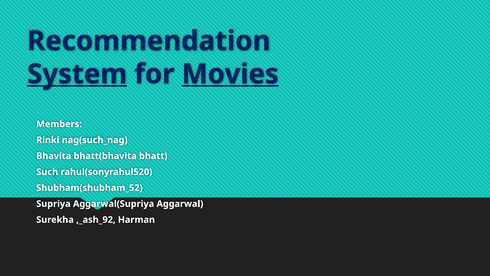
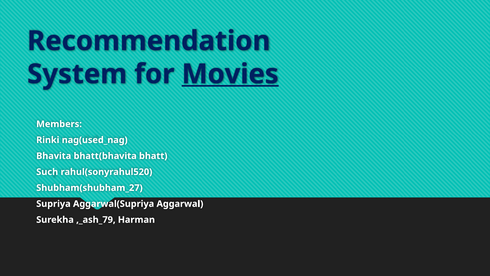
System underline: present -> none
nag(such_nag: nag(such_nag -> nag(used_nag
Shubham(shubham_52: Shubham(shubham_52 -> Shubham(shubham_27
,_ash_92: ,_ash_92 -> ,_ash_79
